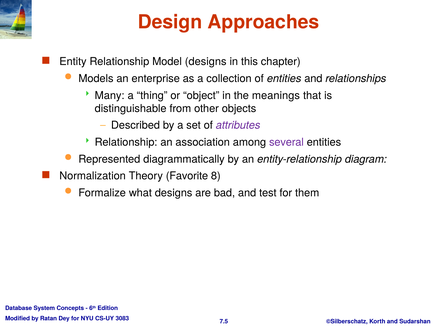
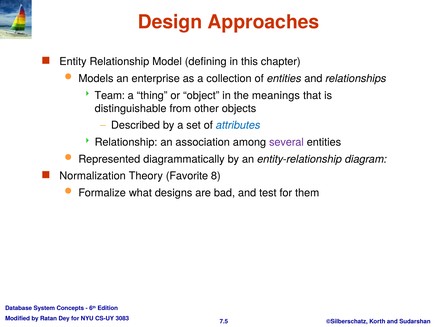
Model designs: designs -> defining
Many: Many -> Team
attributes colour: purple -> blue
